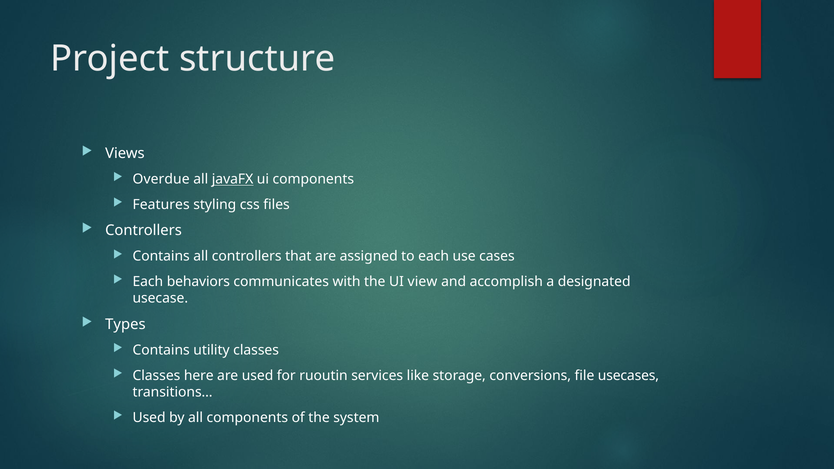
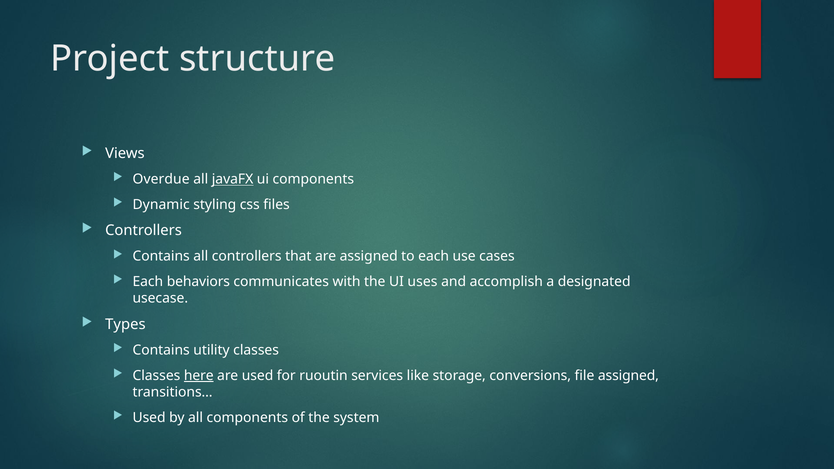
Features: Features -> Dynamic
view: view -> uses
here underline: none -> present
file usecases: usecases -> assigned
